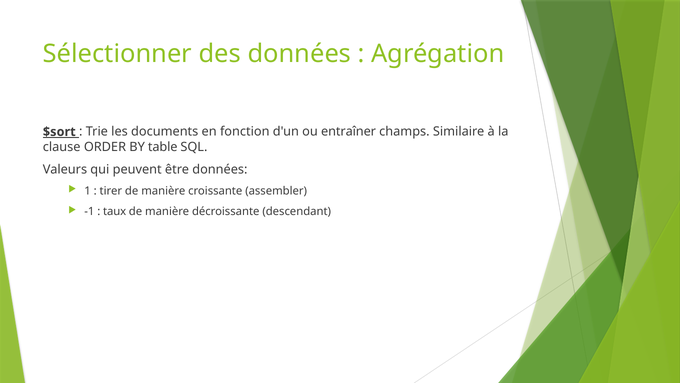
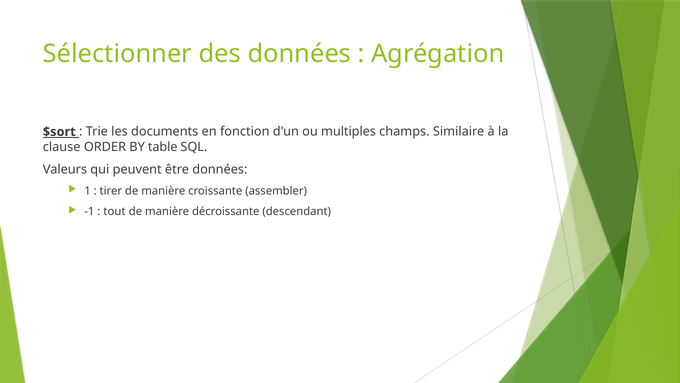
entraîner: entraîner -> multiples
taux: taux -> tout
